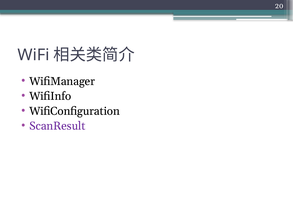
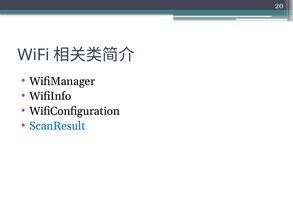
ScanResult colour: purple -> blue
